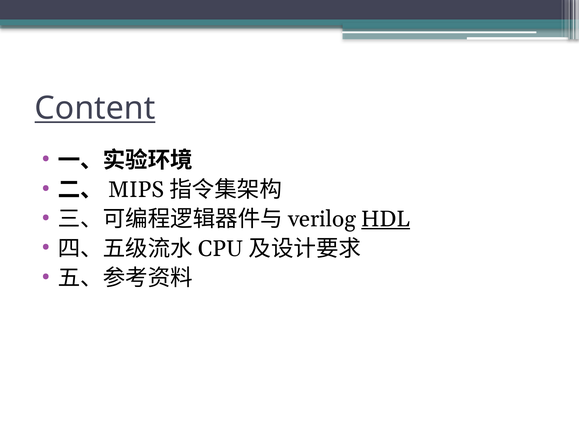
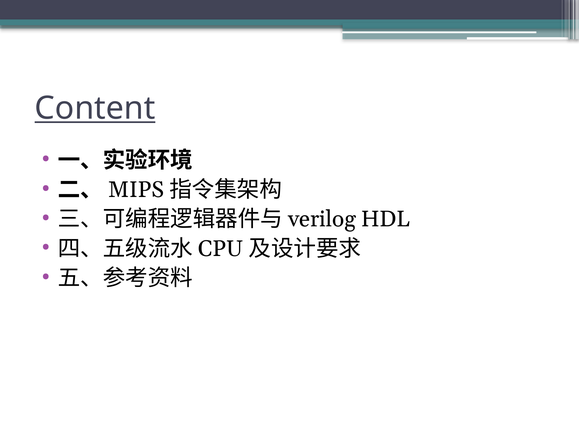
HDL underline: present -> none
